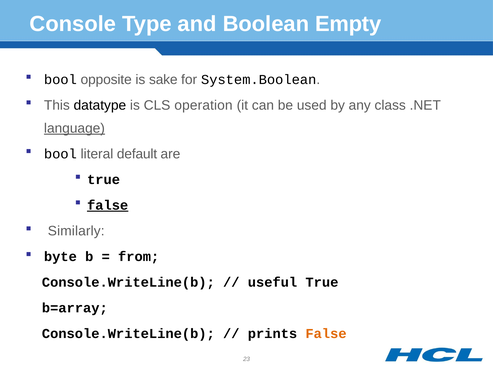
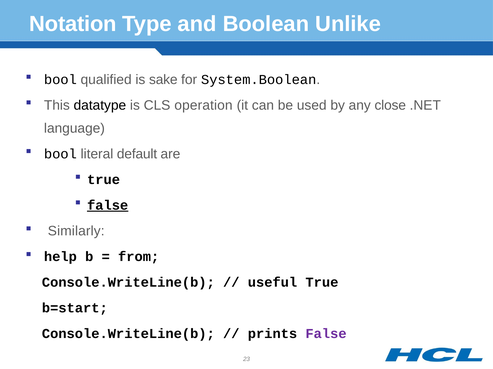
Console: Console -> Notation
Empty: Empty -> Unlike
opposite: opposite -> qualified
class: class -> close
language underline: present -> none
byte: byte -> help
b=array: b=array -> b=start
False at (326, 334) colour: orange -> purple
